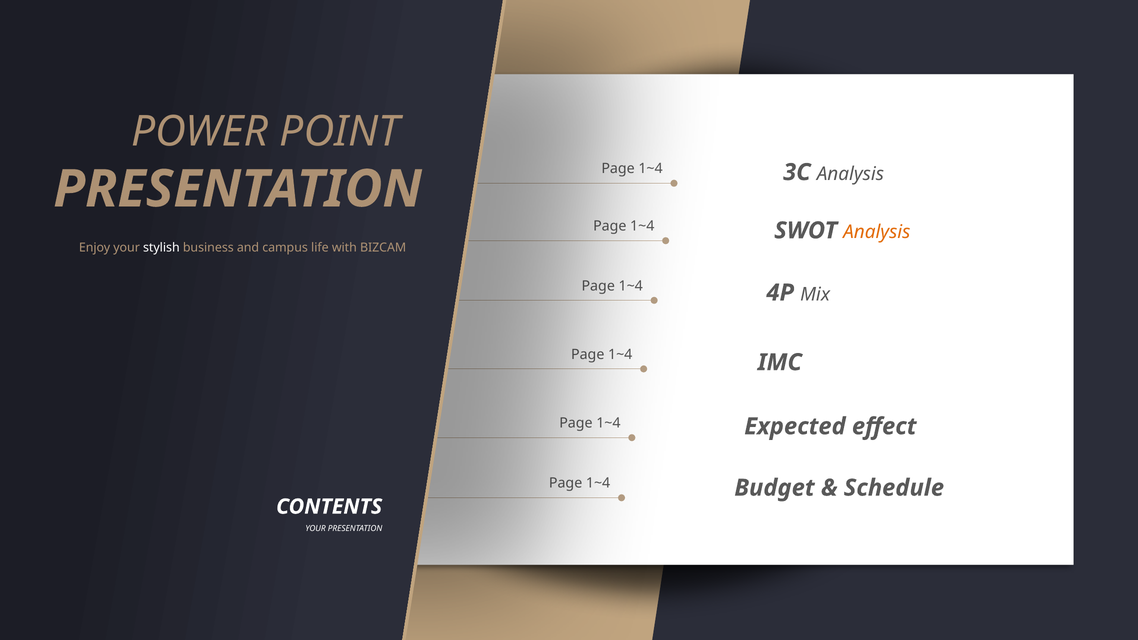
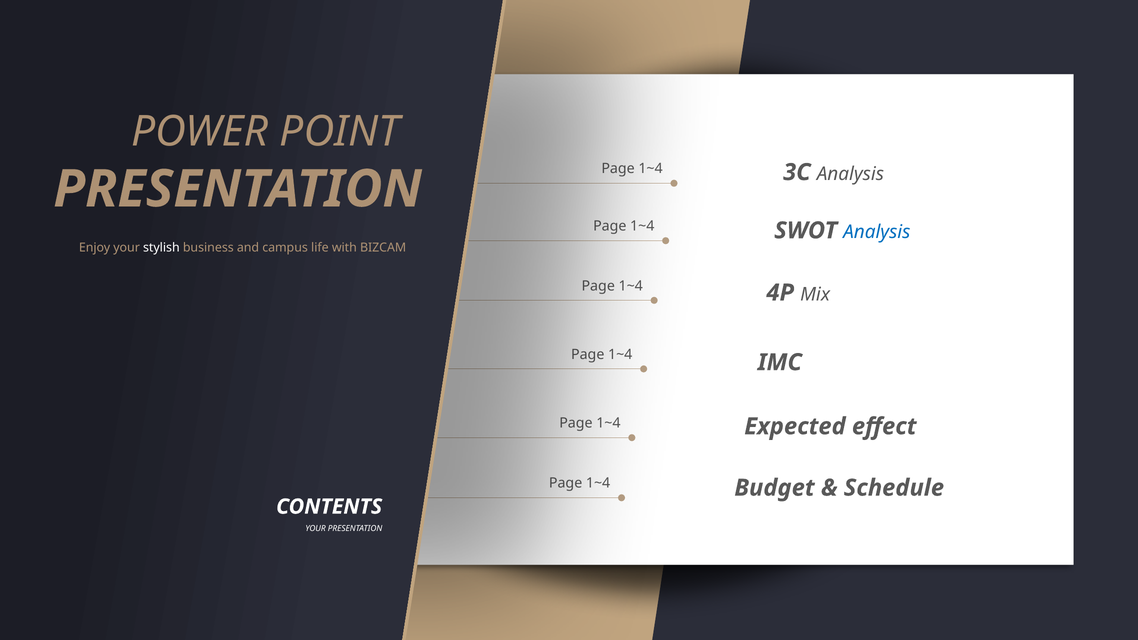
Analysis at (877, 232) colour: orange -> blue
